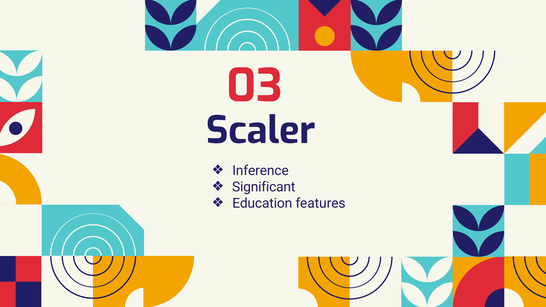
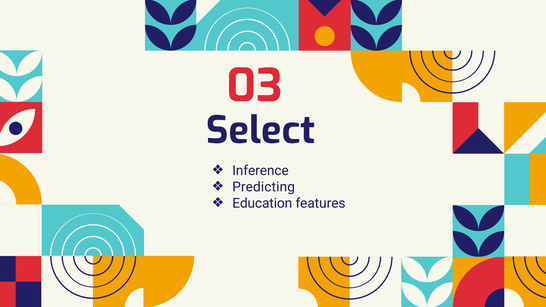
Scaler: Scaler -> Select
Significant: Significant -> Predicting
